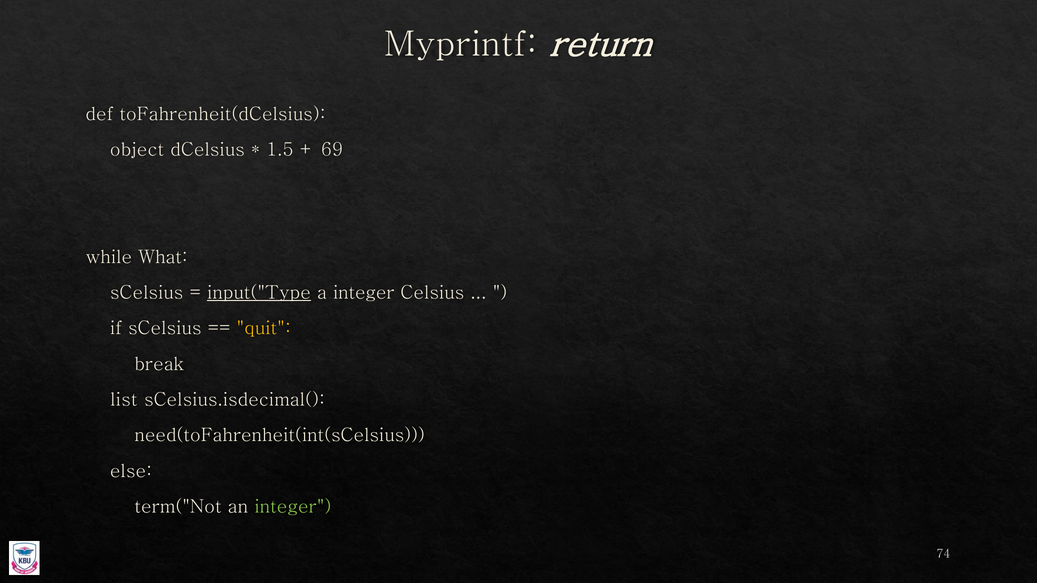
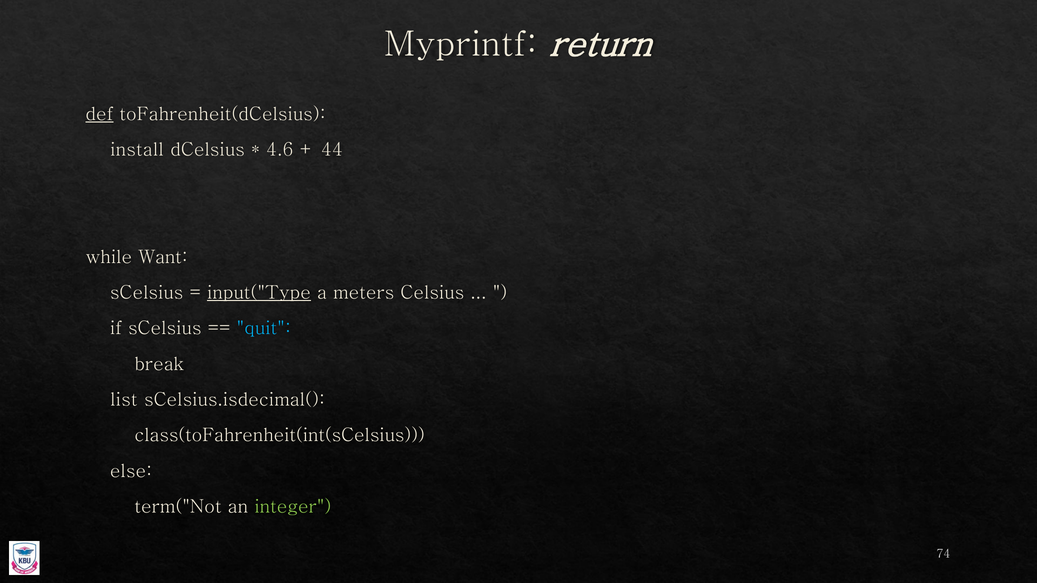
def underline: none -> present
object: object -> install
1.5: 1.5 -> 4.6
69: 69 -> 44
What: What -> Want
a integer: integer -> meters
quit colour: yellow -> light blue
need(toFahrenheit(int(sCelsius: need(toFahrenheit(int(sCelsius -> class(toFahrenheit(int(sCelsius
